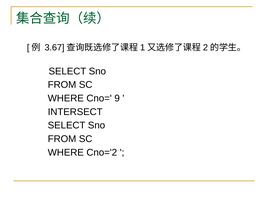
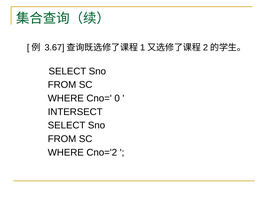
9: 9 -> 0
